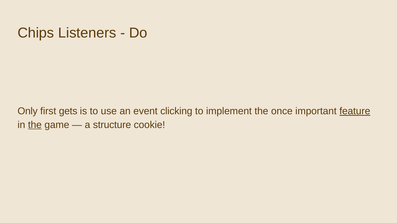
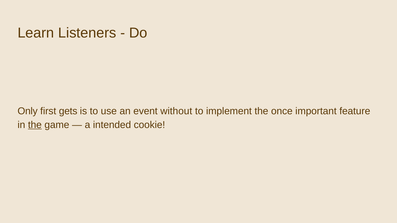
Chips: Chips -> Learn
clicking: clicking -> without
feature underline: present -> none
structure: structure -> intended
